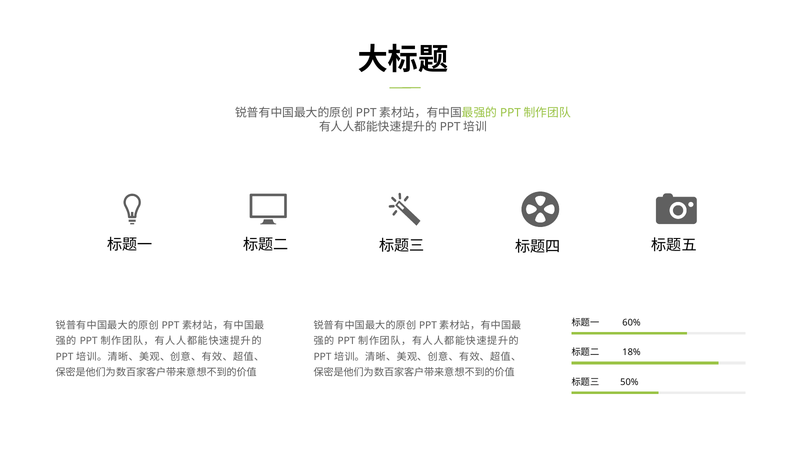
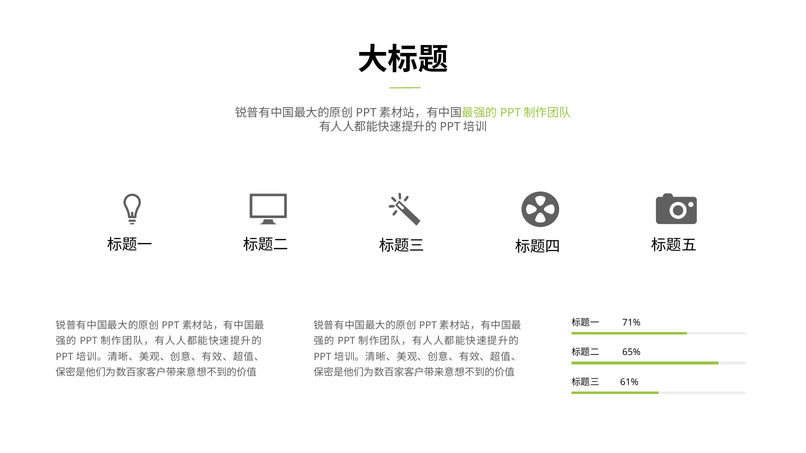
60%: 60% -> 71%
18%: 18% -> 65%
50%: 50% -> 61%
